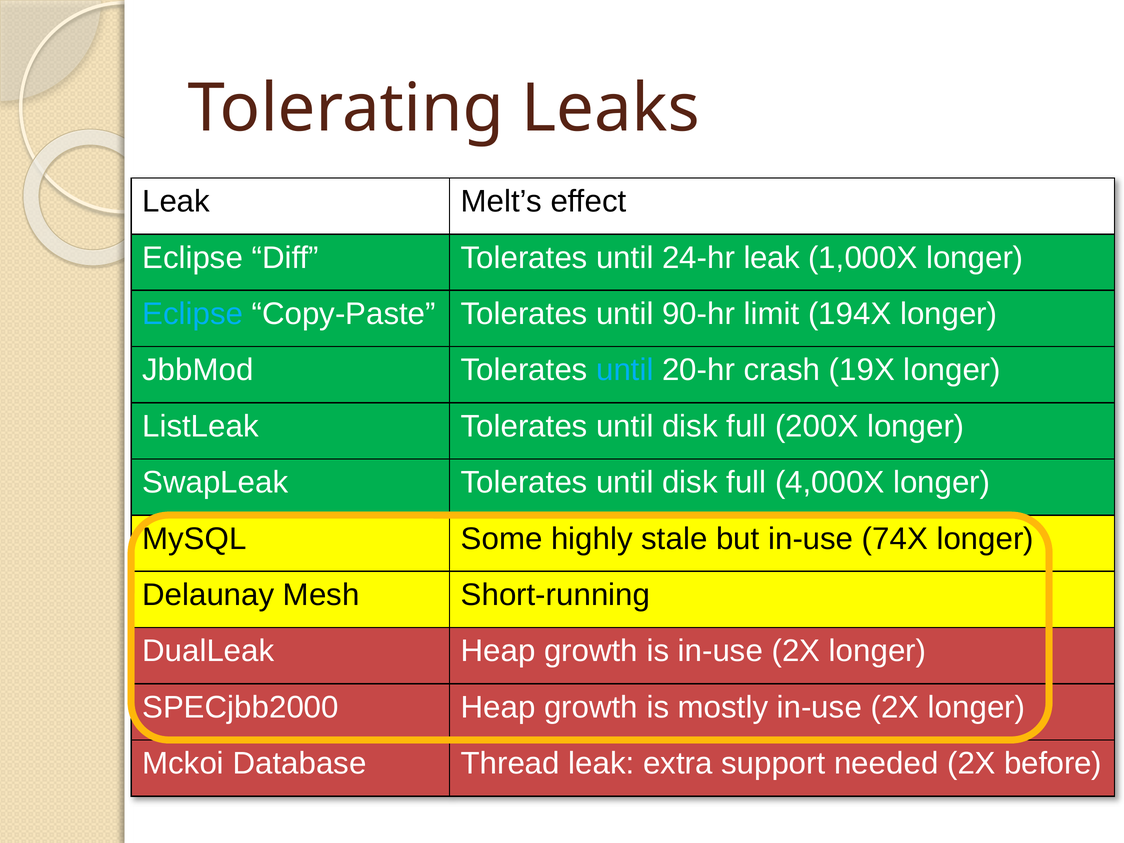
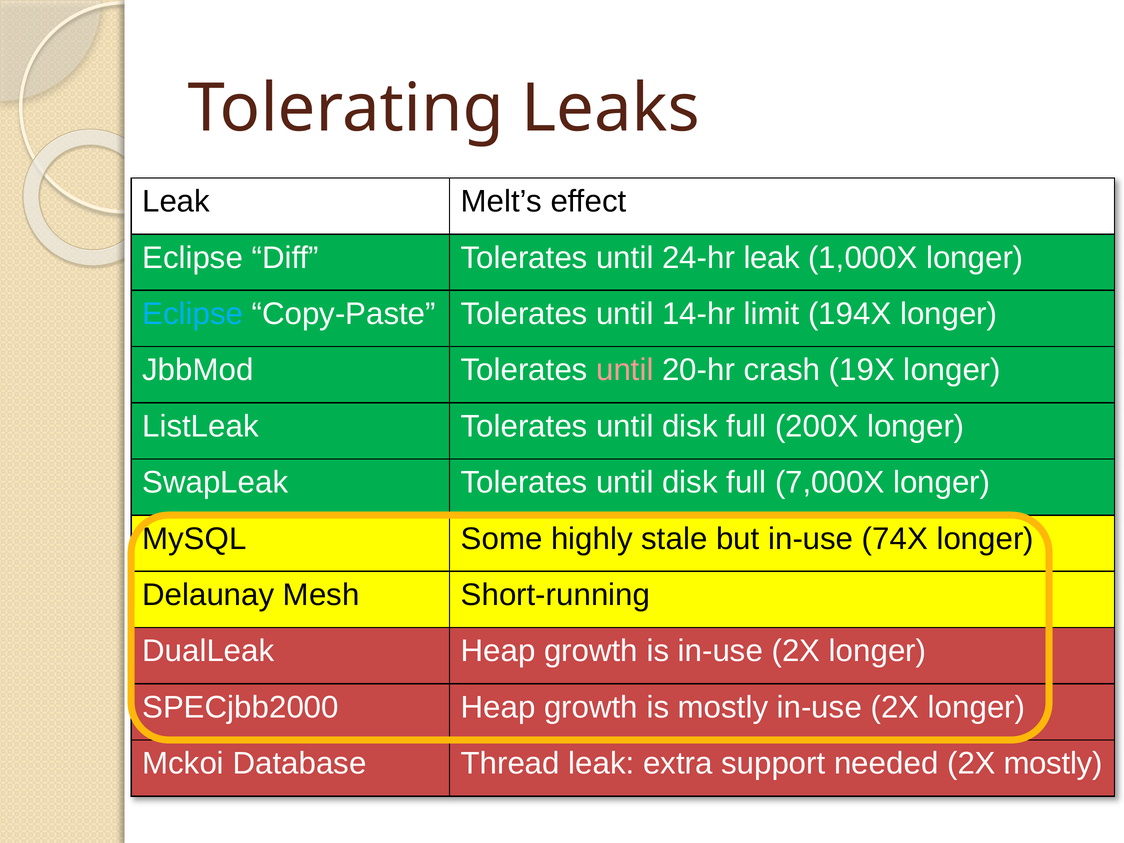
90-hr: 90-hr -> 14-hr
until at (625, 370) colour: light blue -> pink
4,000X: 4,000X -> 7,000X
2X before: before -> mostly
